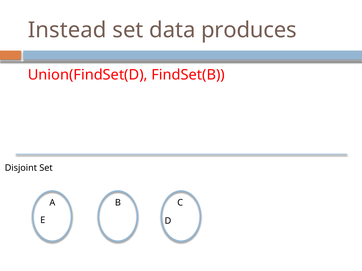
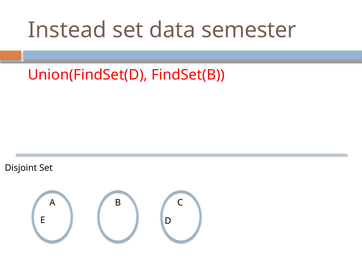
produces: produces -> semester
